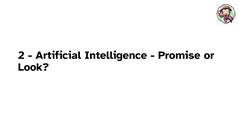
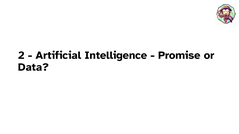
Look: Look -> Data
